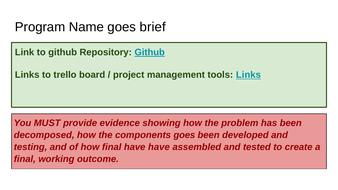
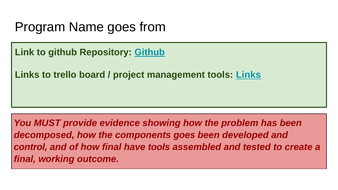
brief: brief -> from
testing: testing -> control
have have: have -> tools
